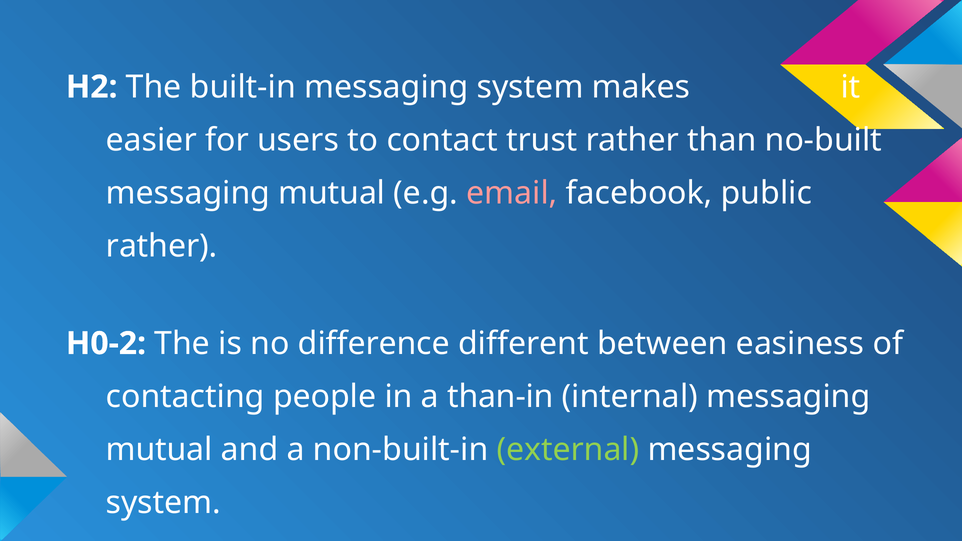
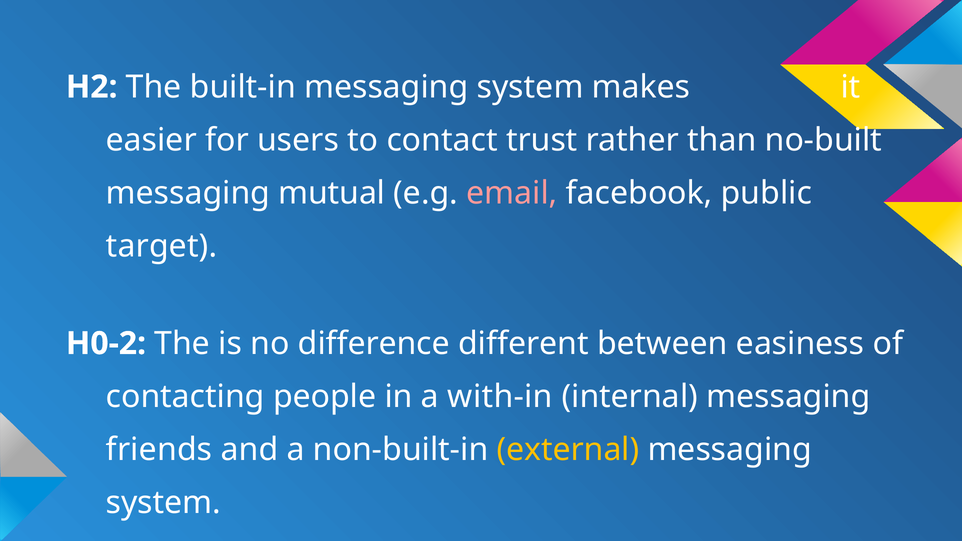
rather at (162, 246): rather -> target
than-in: than-in -> with-in
mutual at (159, 450): mutual -> friends
external colour: light green -> yellow
